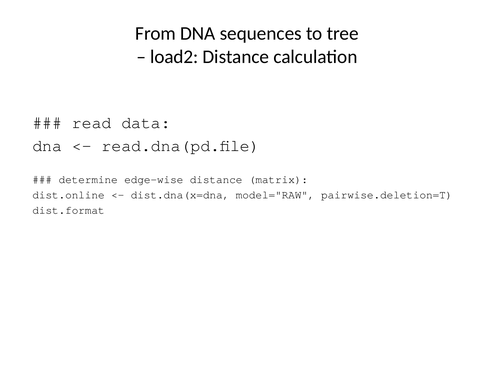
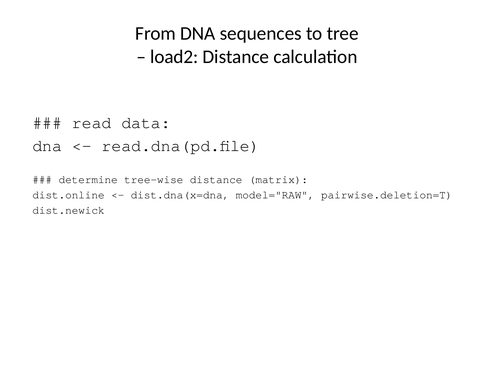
edge-wise: edge-wise -> tree-wise
dist.format: dist.format -> dist.newick
